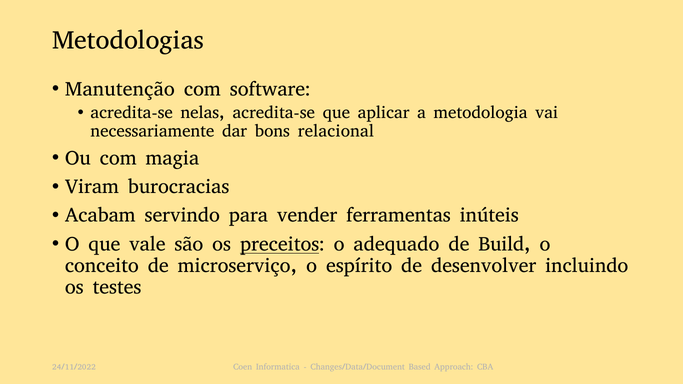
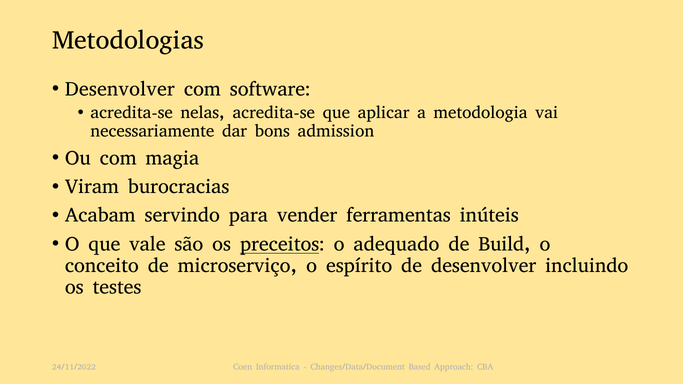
Manutenção at (120, 89): Manutenção -> Desenvolver
relacional: relacional -> admission
